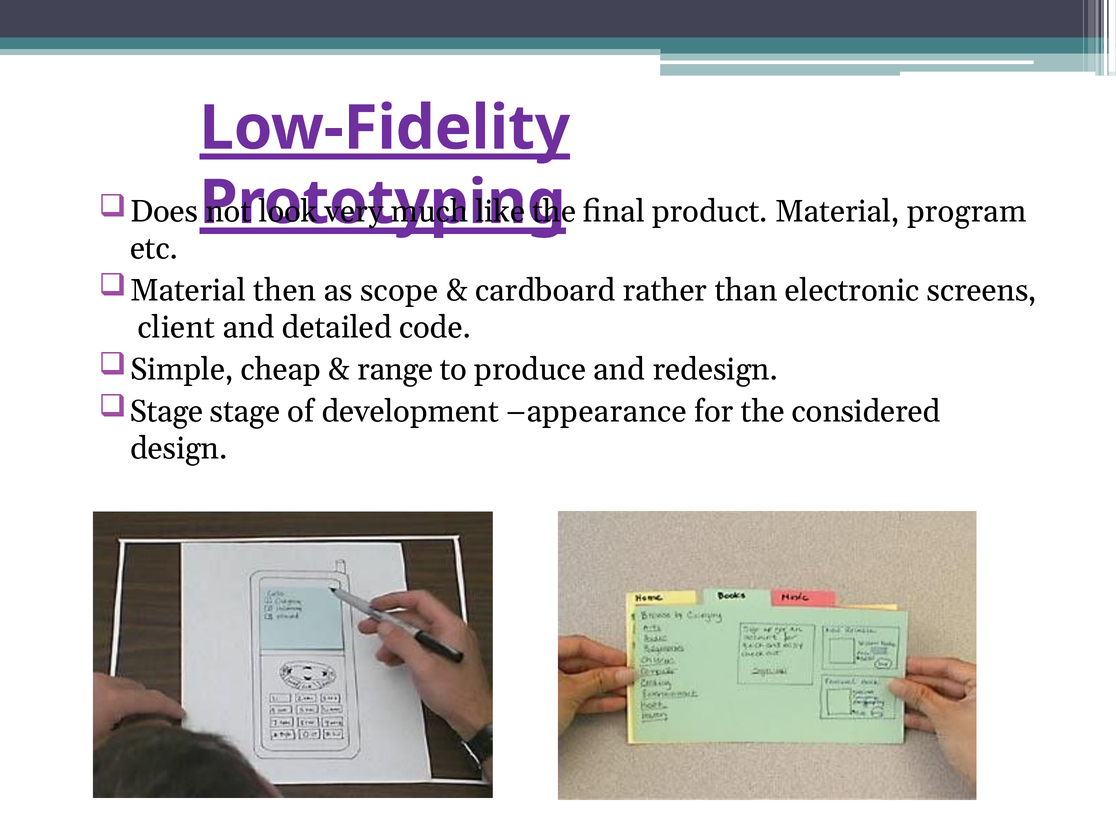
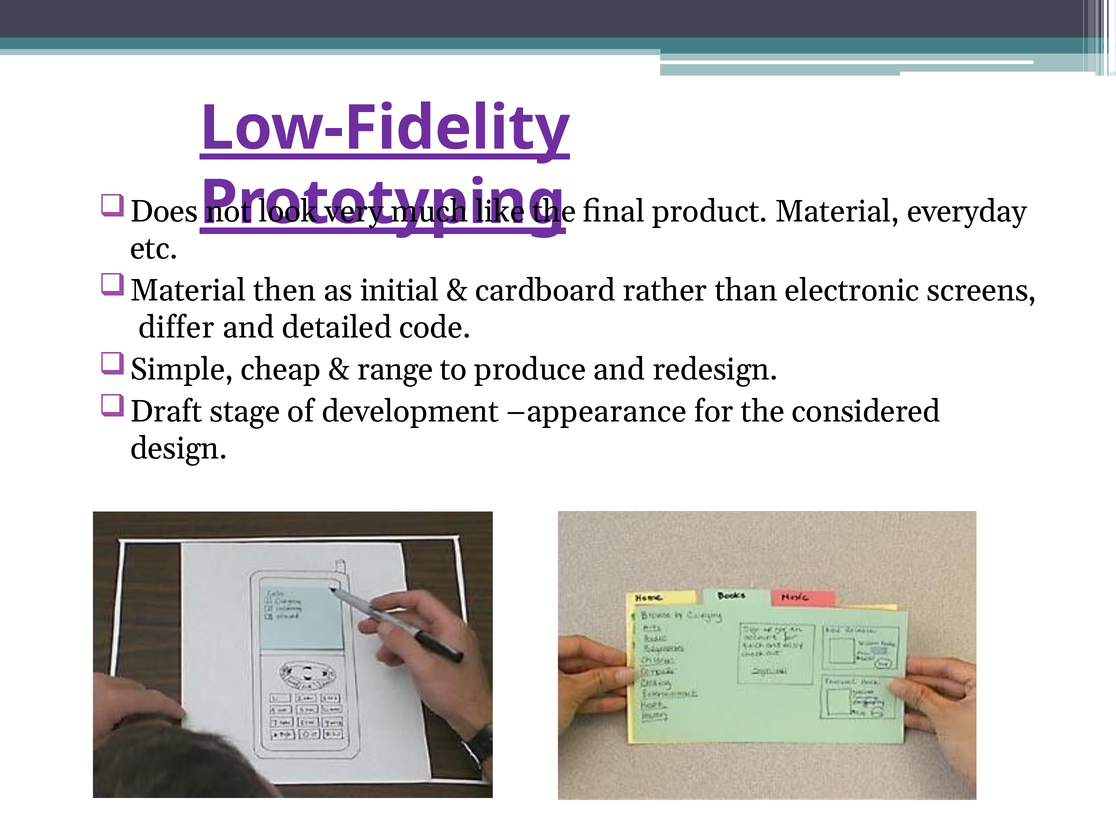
program: program -> everyday
scope: scope -> initial
client: client -> differ
Stage at (167, 411): Stage -> Draft
